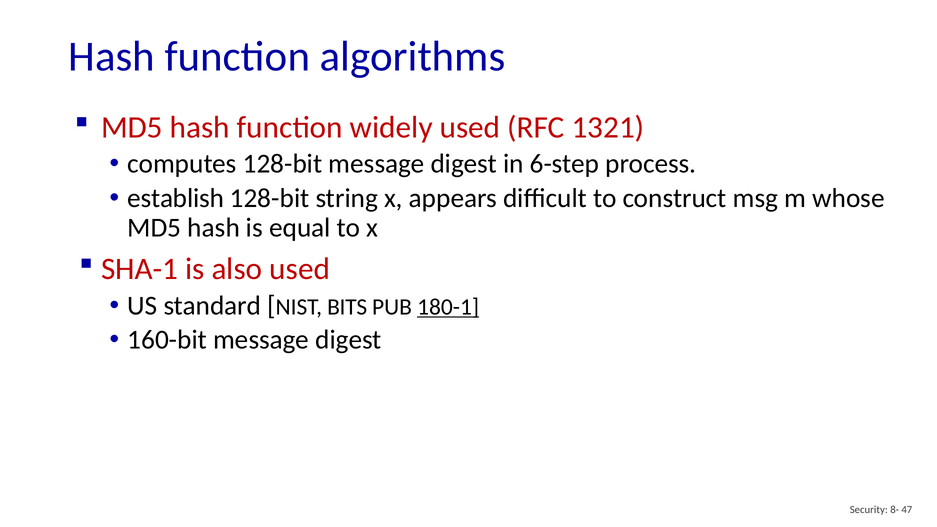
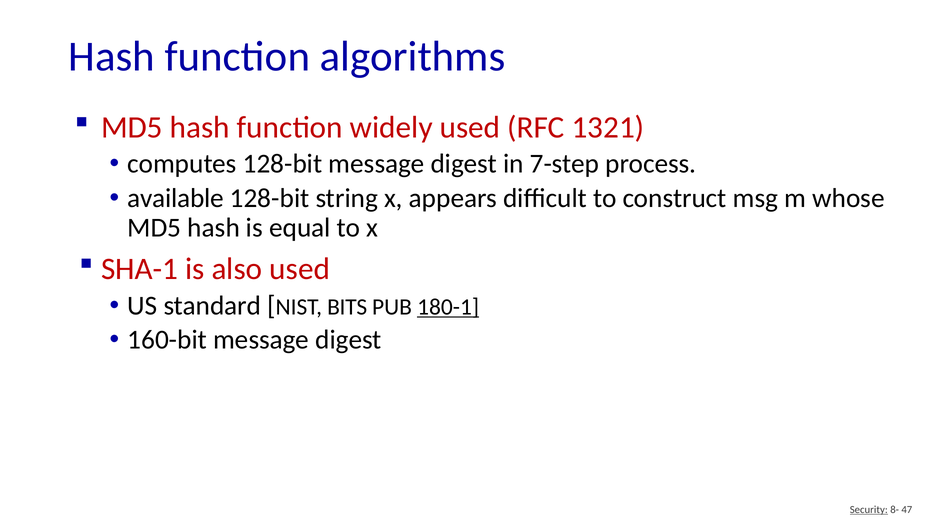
6-step: 6-step -> 7-step
establish: establish -> available
Security underline: none -> present
